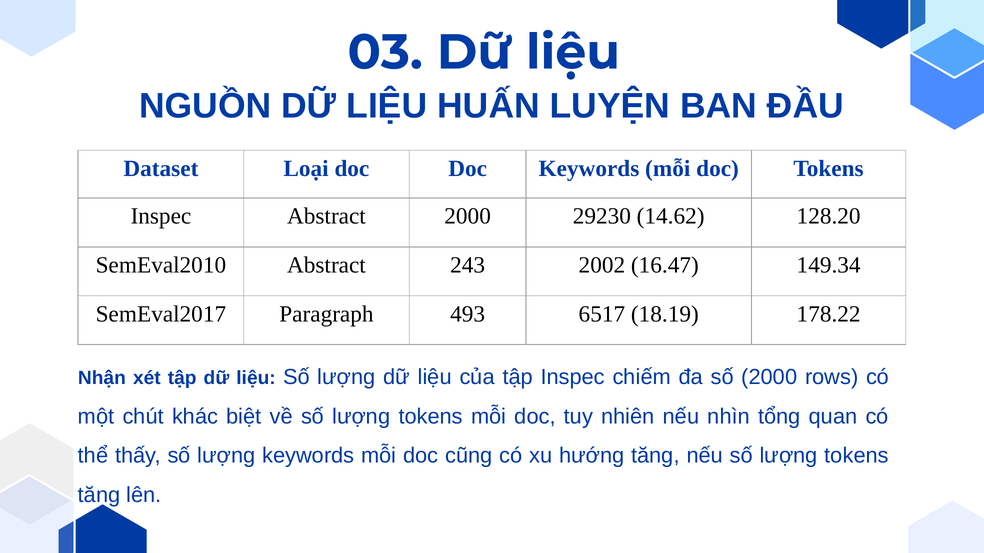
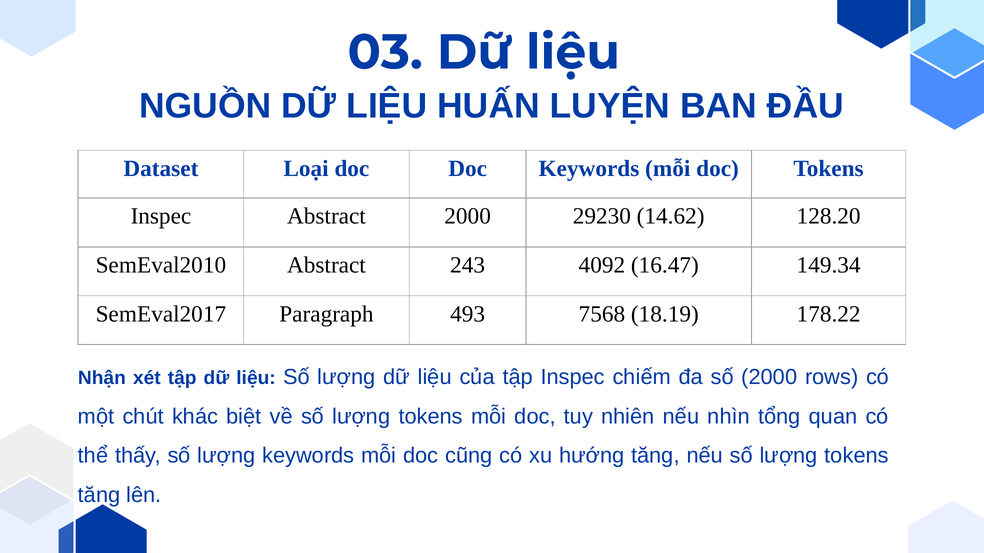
2002: 2002 -> 4092
6517: 6517 -> 7568
